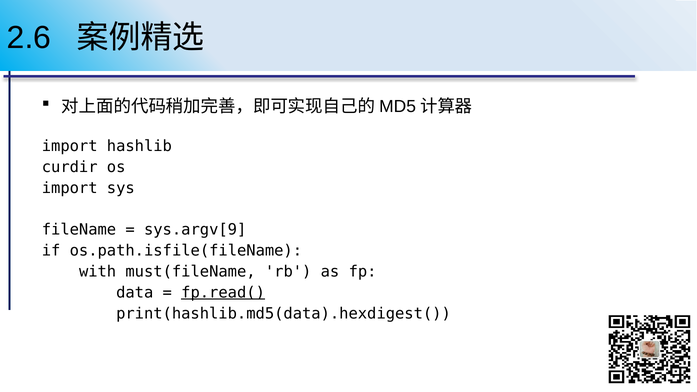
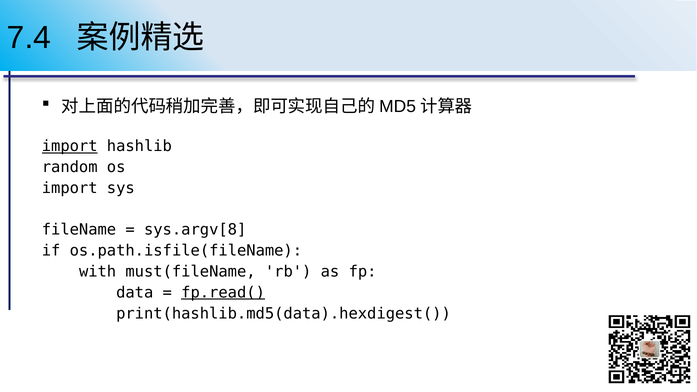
2.6: 2.6 -> 7.4
import at (70, 146) underline: none -> present
curdir: curdir -> random
sys.argv[9: sys.argv[9 -> sys.argv[8
